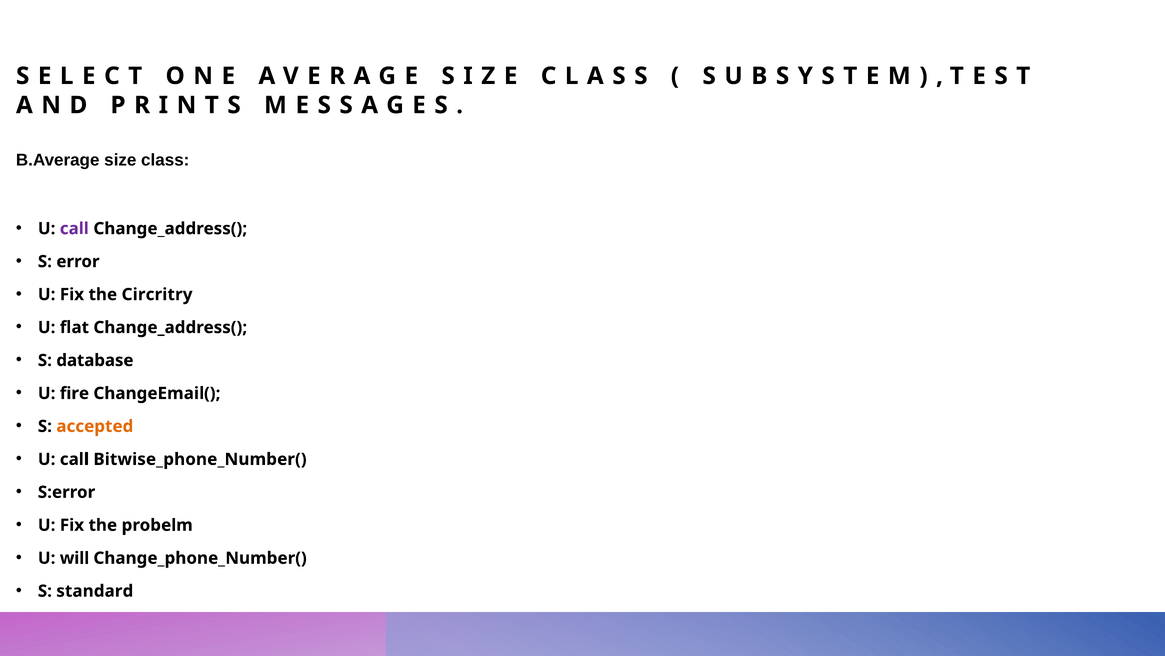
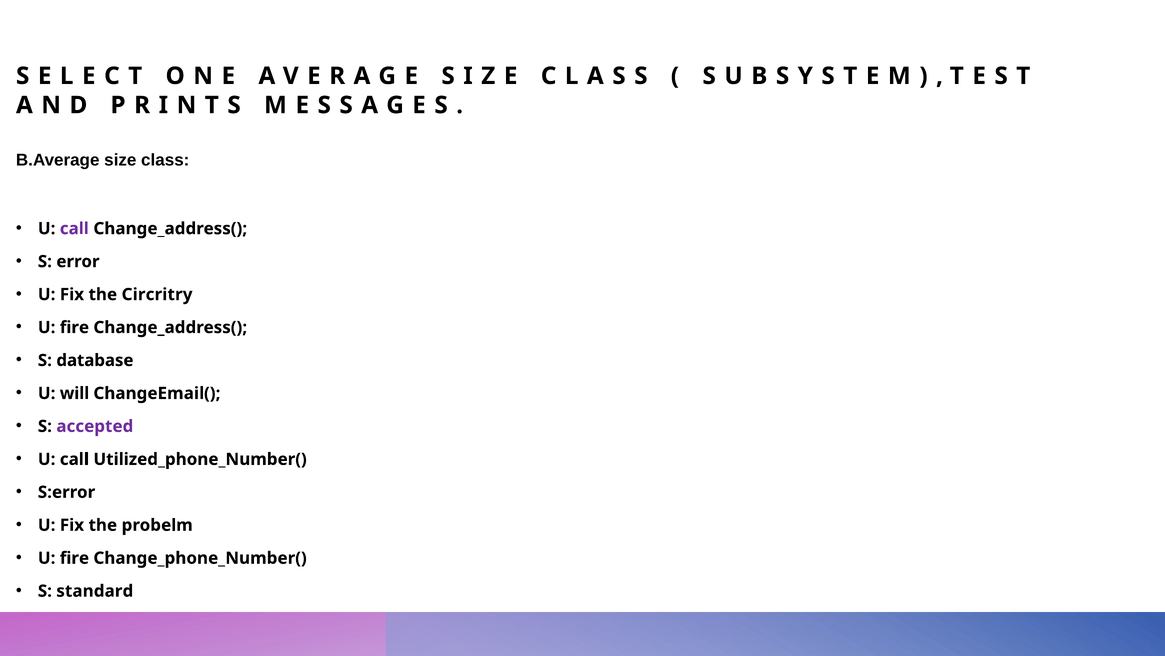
flat at (74, 327): flat -> fire
fire: fire -> will
accepted colour: orange -> purple
Bitwise_phone_Number(: Bitwise_phone_Number( -> Utilized_phone_Number(
will at (74, 558): will -> fire
